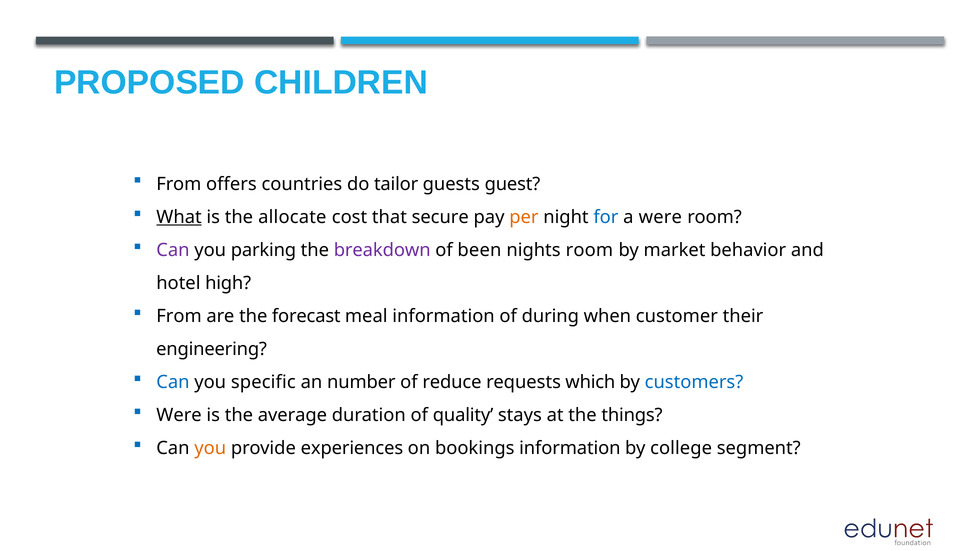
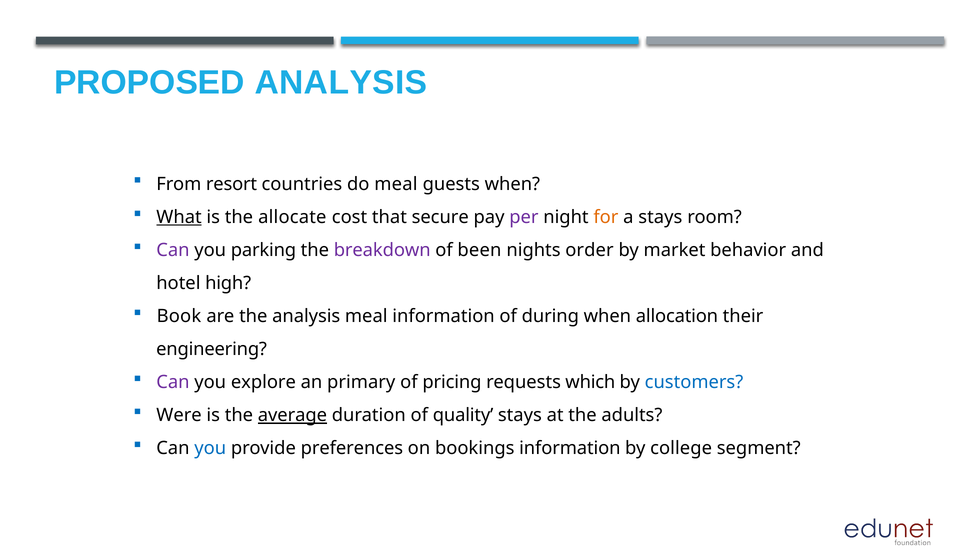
PROPOSED CHILDREN: CHILDREN -> ANALYSIS
offers: offers -> resort
do tailor: tailor -> meal
guests guest: guest -> when
per colour: orange -> purple
for colour: blue -> orange
a were: were -> stays
nights room: room -> order
From at (179, 316): From -> Book
the forecast: forecast -> analysis
customer: customer -> allocation
Can at (173, 382) colour: blue -> purple
specific: specific -> explore
number: number -> primary
reduce: reduce -> pricing
average underline: none -> present
things: things -> adults
you at (210, 449) colour: orange -> blue
experiences: experiences -> preferences
